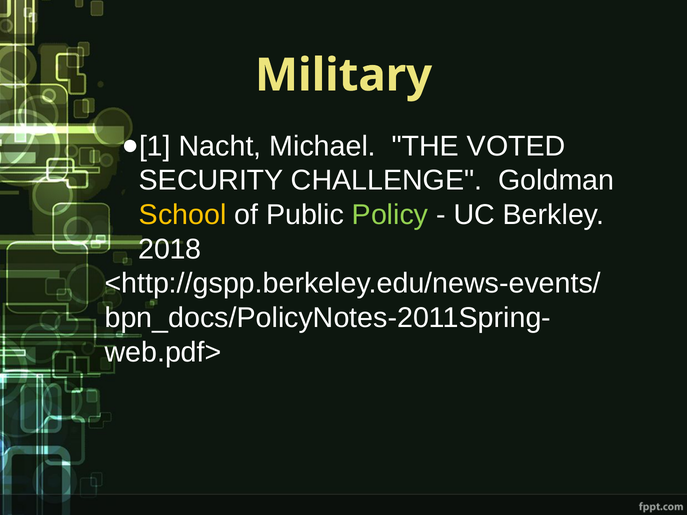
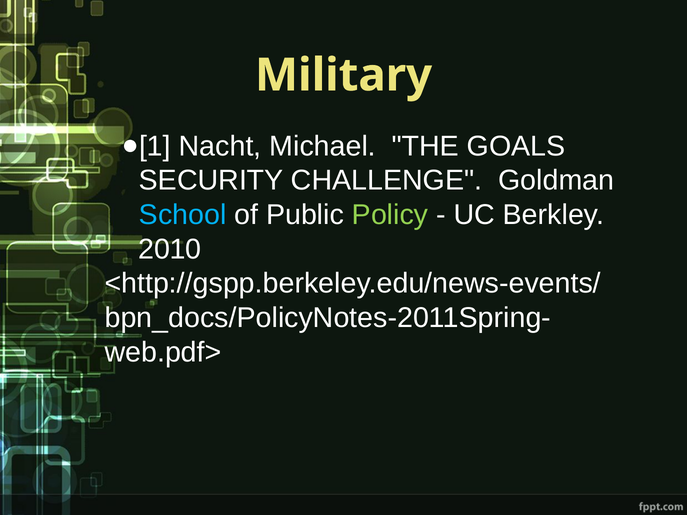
VOTED: VOTED -> GOALS
School colour: yellow -> light blue
2018: 2018 -> 2010
